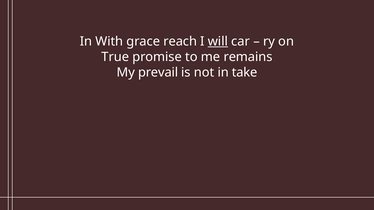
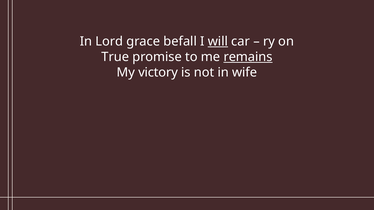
With: With -> Lord
reach: reach -> befall
remains underline: none -> present
prevail: prevail -> victory
take: take -> wife
